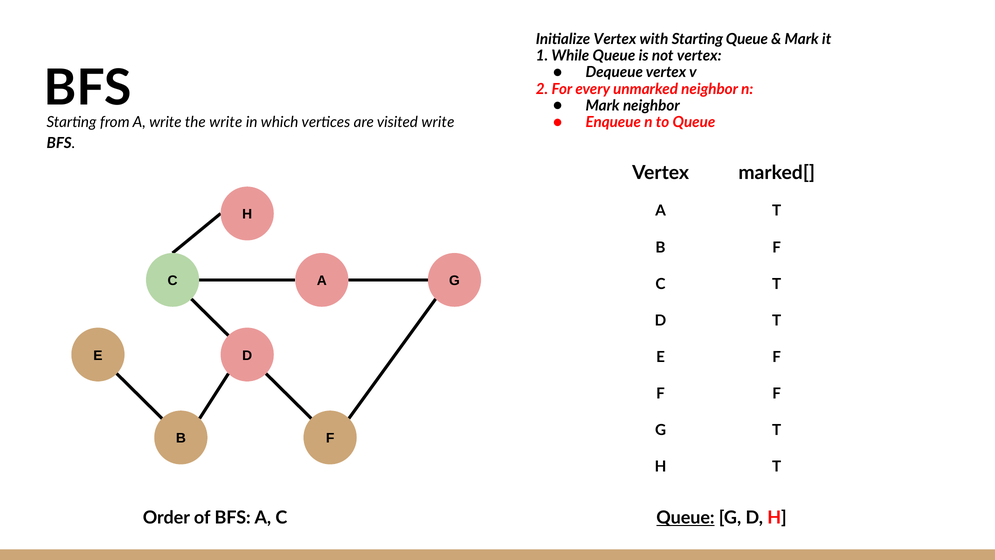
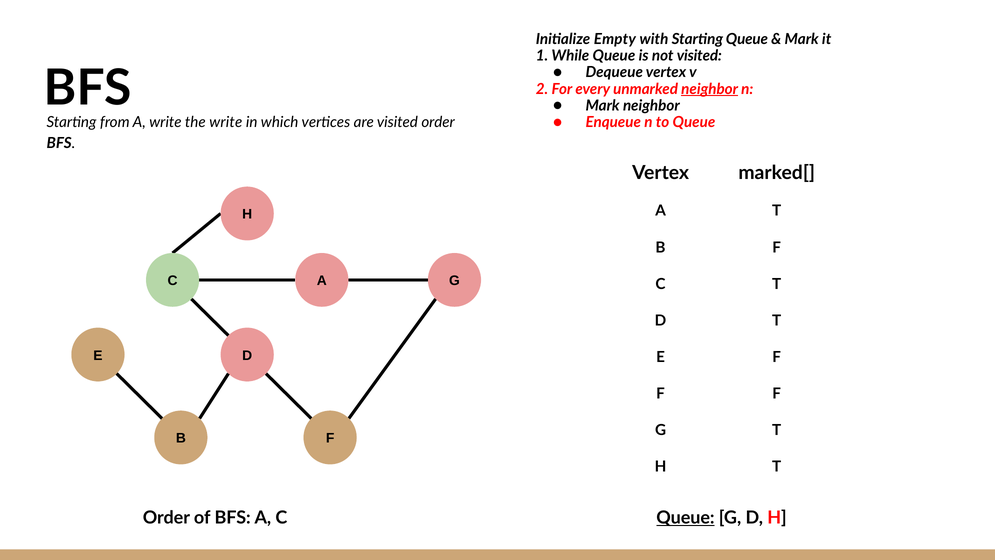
Initialize Vertex: Vertex -> Empty
not vertex: vertex -> visited
neighbor at (710, 89) underline: none -> present
visited write: write -> order
